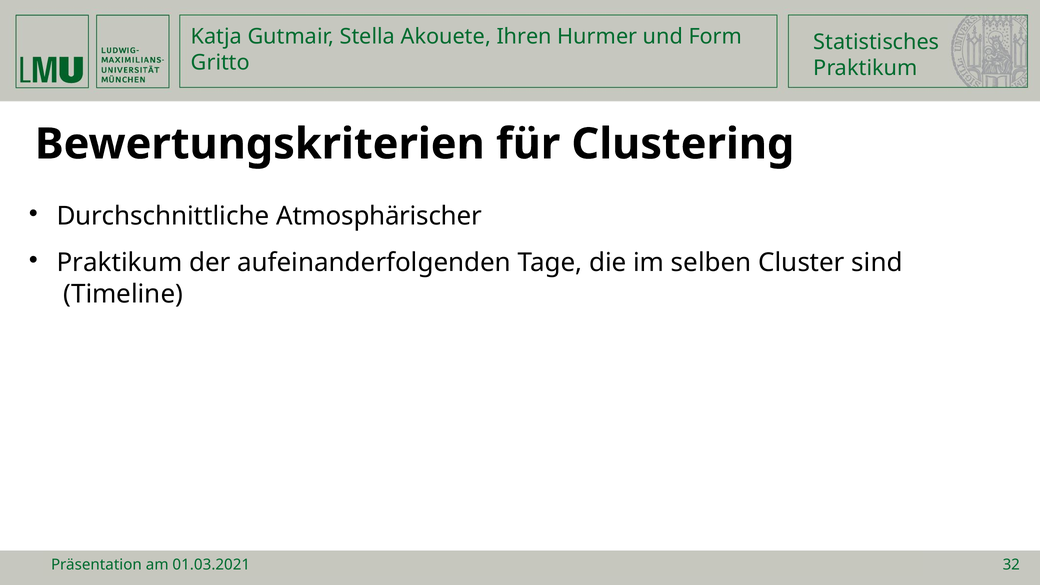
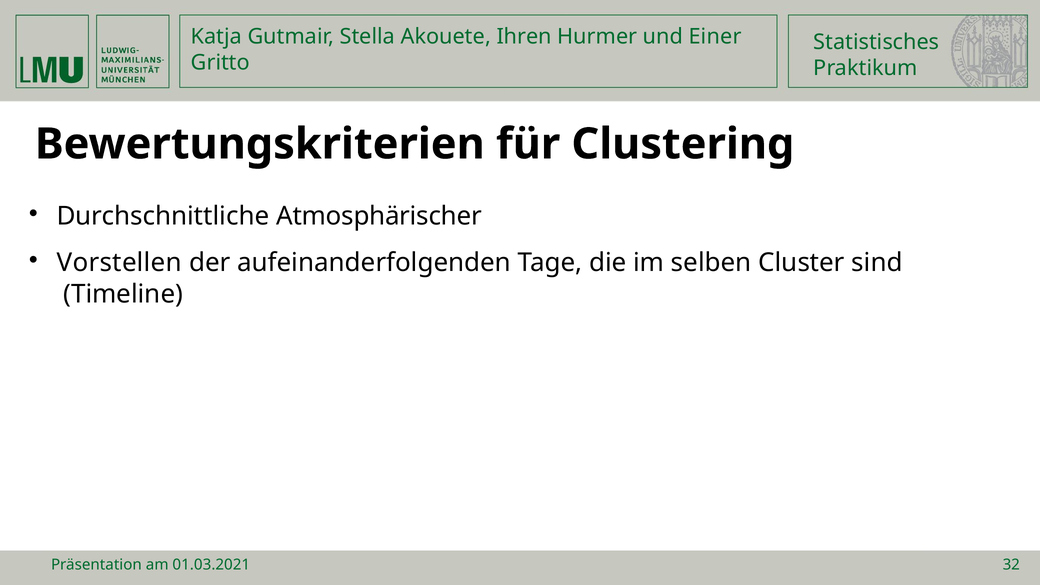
Form: Form -> Einer
Praktikum at (119, 263): Praktikum -> Vorstellen
